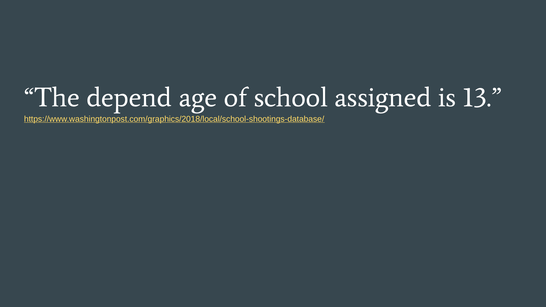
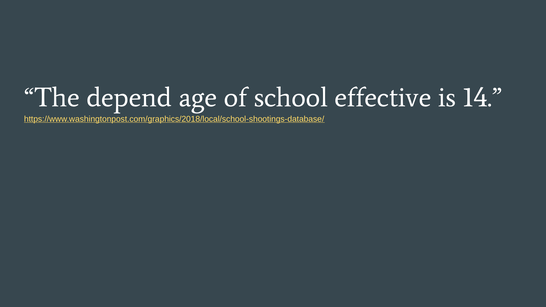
assigned: assigned -> effective
13: 13 -> 14
